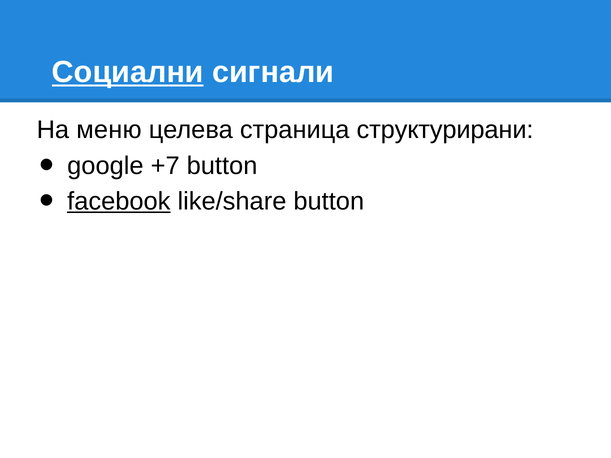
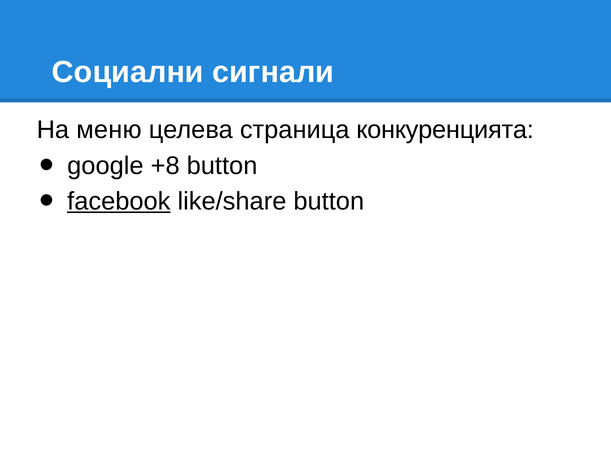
Социални underline: present -> none
структурирани: структурирани -> конкуренцията
+7: +7 -> +8
